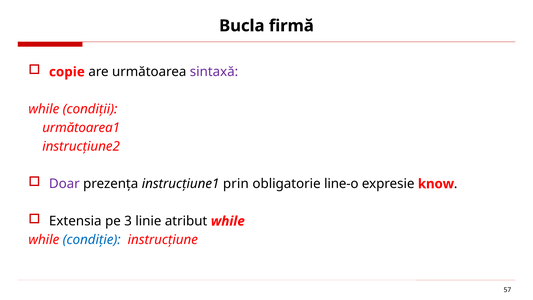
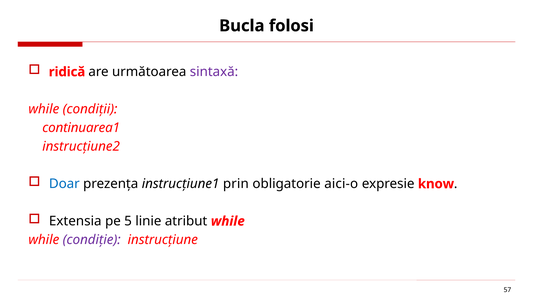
firmă: firmă -> folosi
copie: copie -> ridică
următoarea1: următoarea1 -> continuarea1
Doar colour: purple -> blue
line-o: line-o -> aici-o
3: 3 -> 5
condiție colour: blue -> purple
